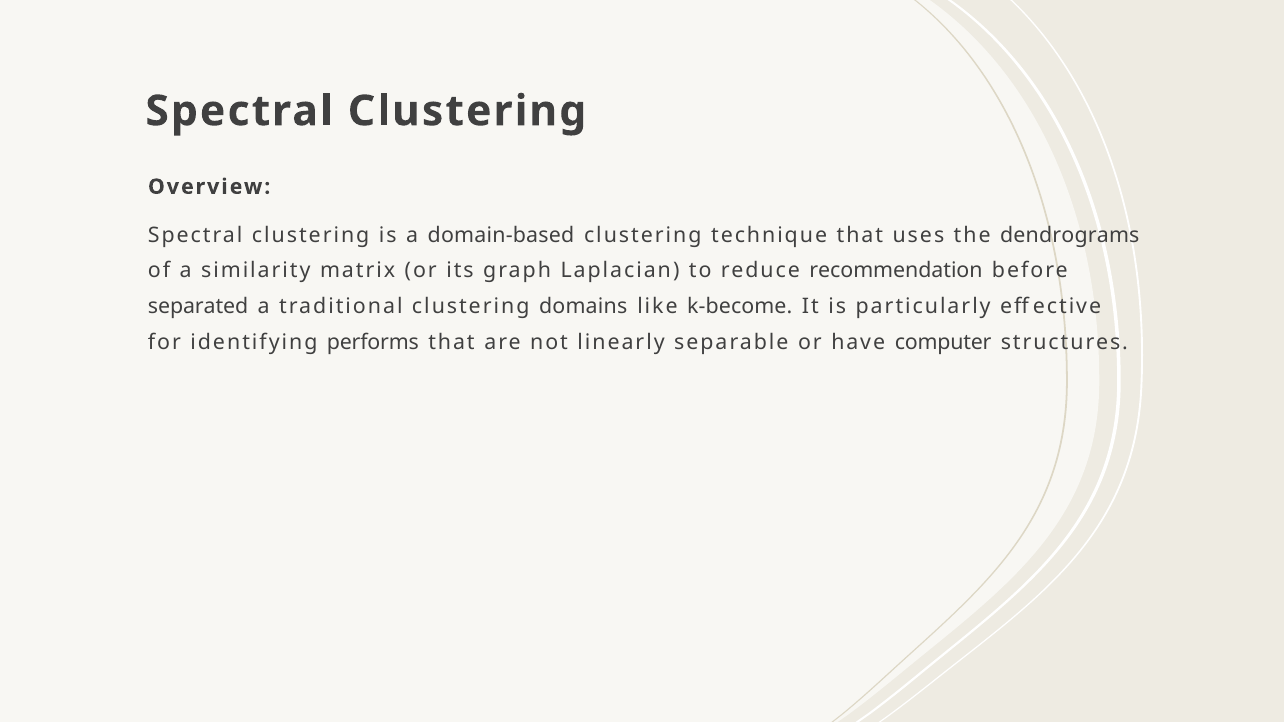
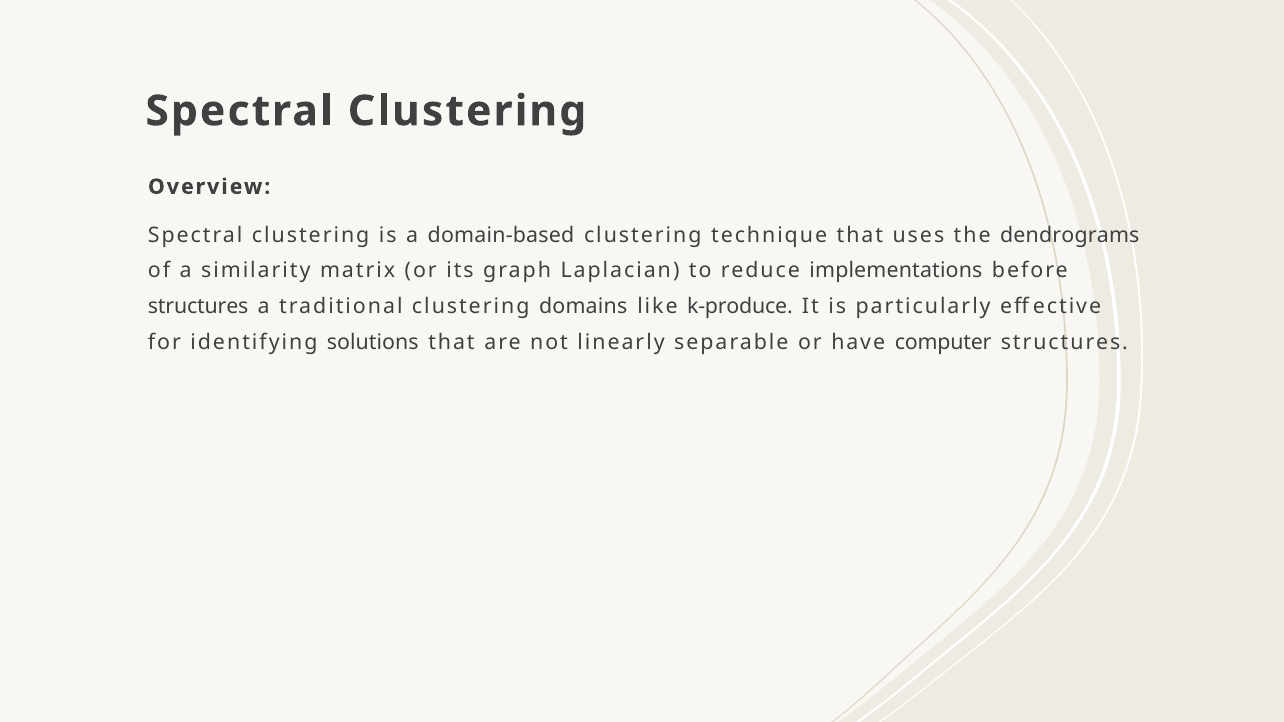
recommendation: recommendation -> implementations
separated at (198, 307): separated -> structures
k-become: k-become -> k-produce
performs: performs -> solutions
